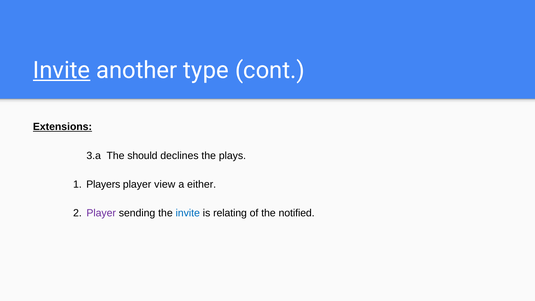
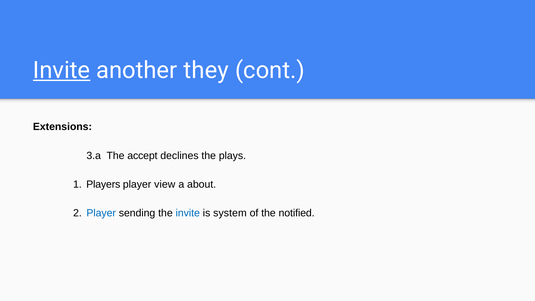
type: type -> they
Extensions underline: present -> none
should: should -> accept
either: either -> about
Player at (101, 213) colour: purple -> blue
relating: relating -> system
